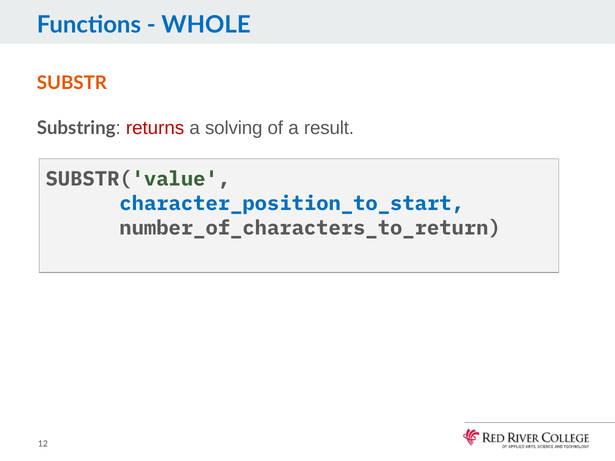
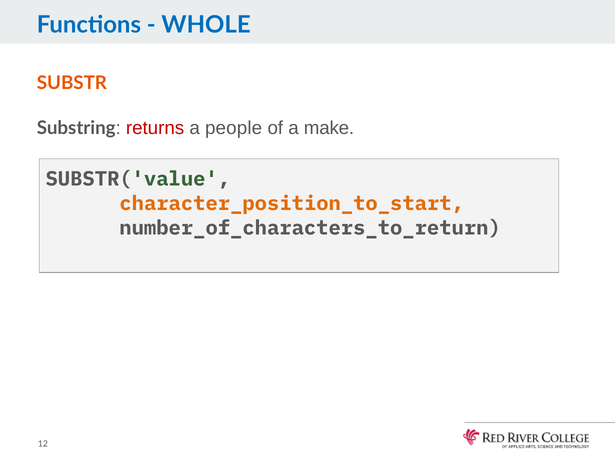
solving: solving -> people
result: result -> make
character_position_to_start colour: blue -> orange
